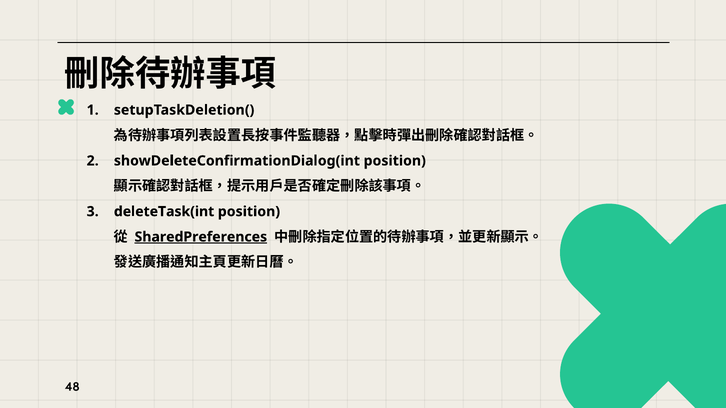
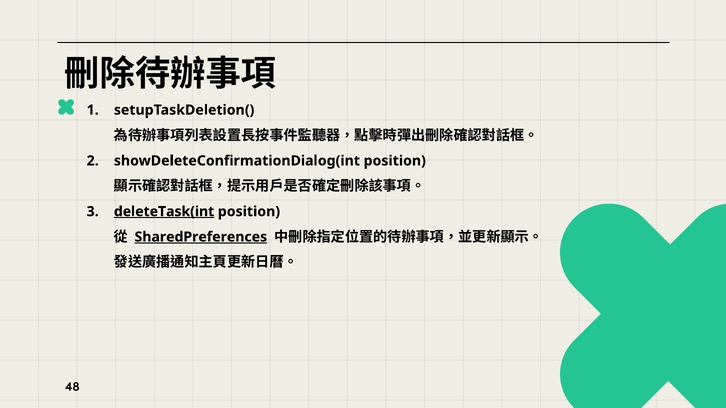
deleteTask(int underline: none -> present
